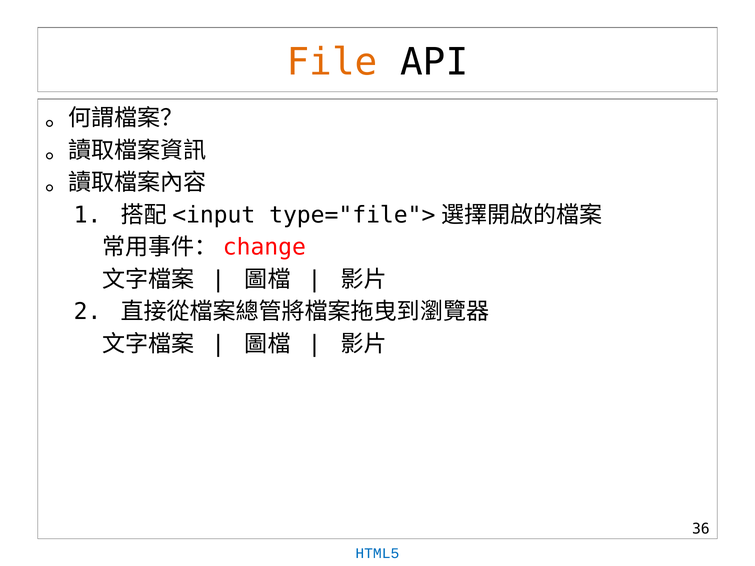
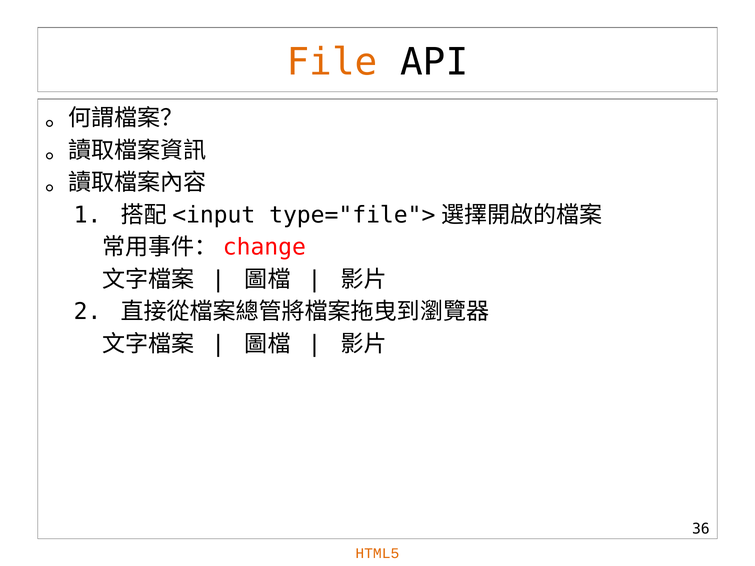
HTML5 colour: blue -> orange
